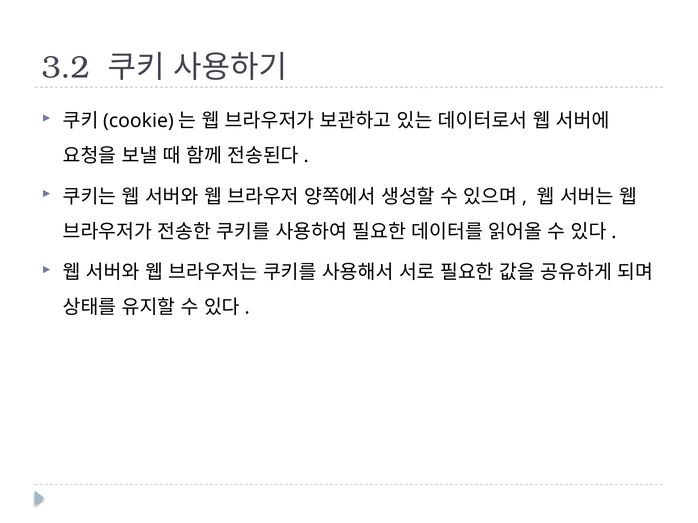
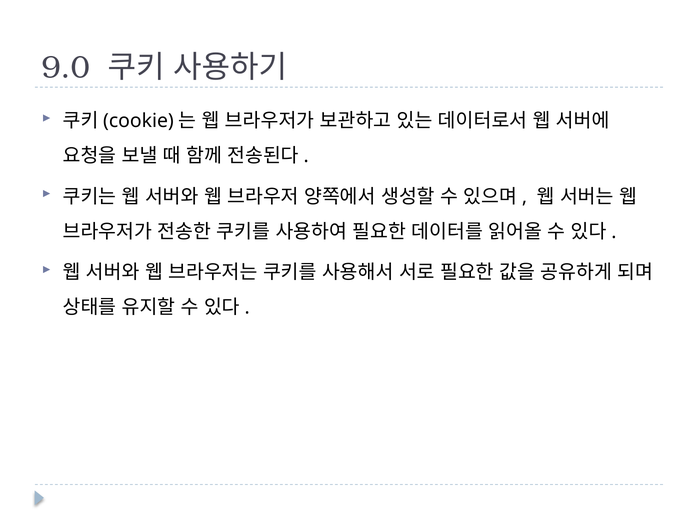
3.2: 3.2 -> 9.0
